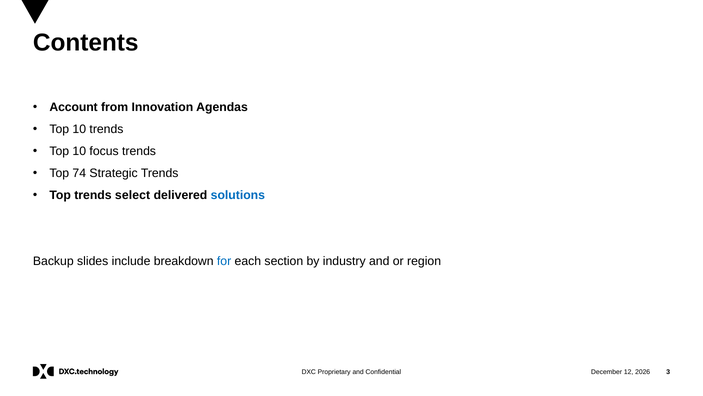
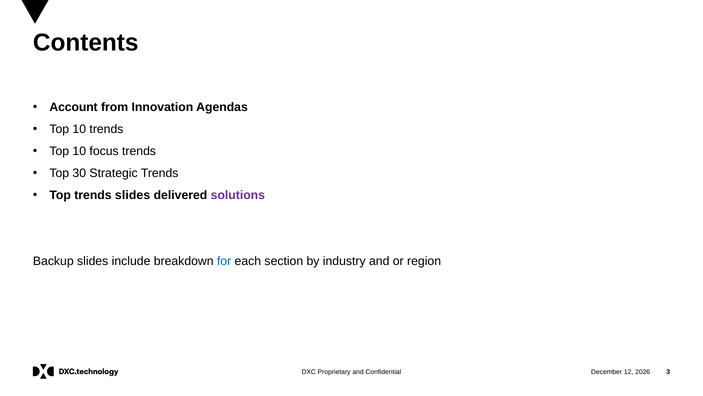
74: 74 -> 30
trends select: select -> slides
solutions colour: blue -> purple
